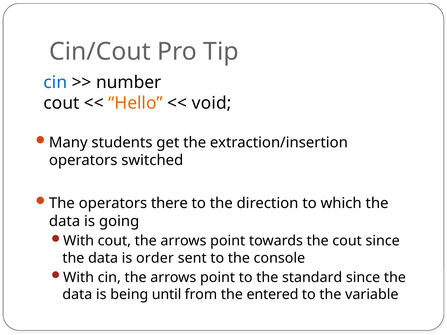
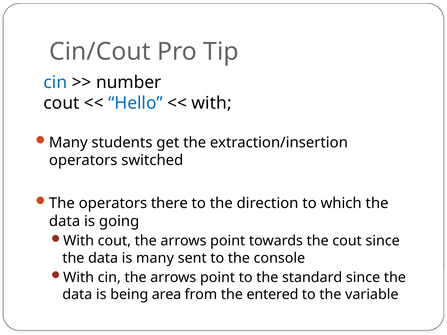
Hello colour: orange -> blue
void at (212, 103): void -> with
is order: order -> many
until: until -> area
